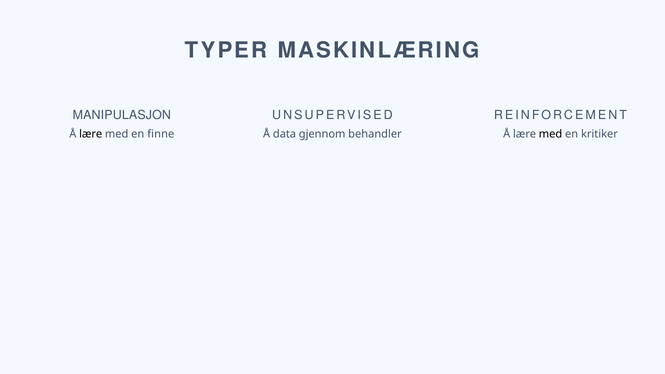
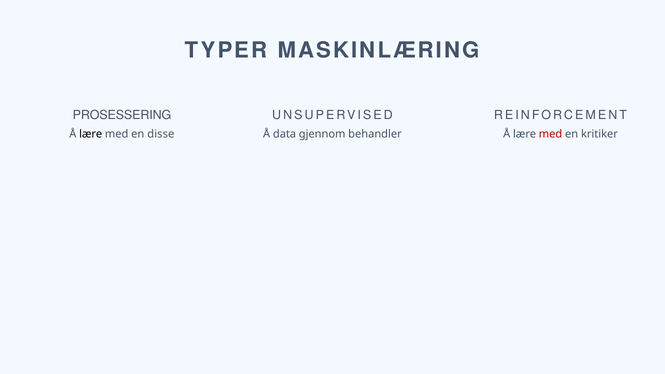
MANIPULASJON: MANIPULASJON -> PROSESSERING
finne: finne -> disse
med at (551, 134) colour: black -> red
